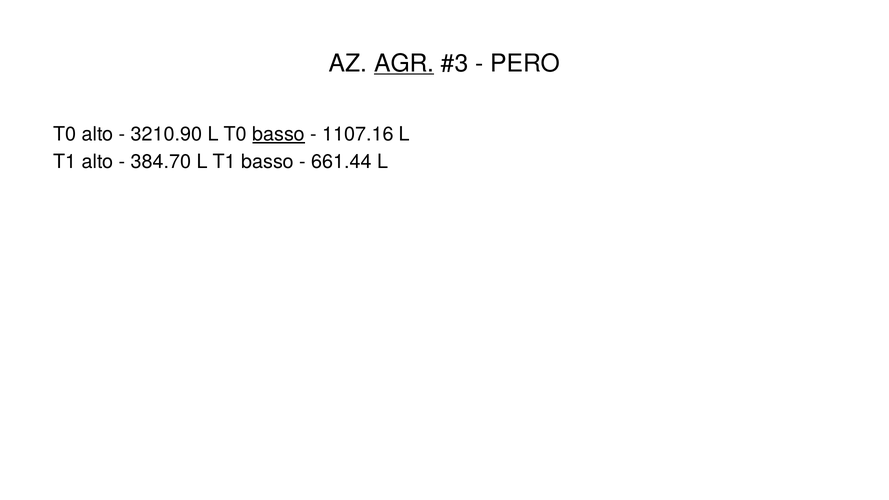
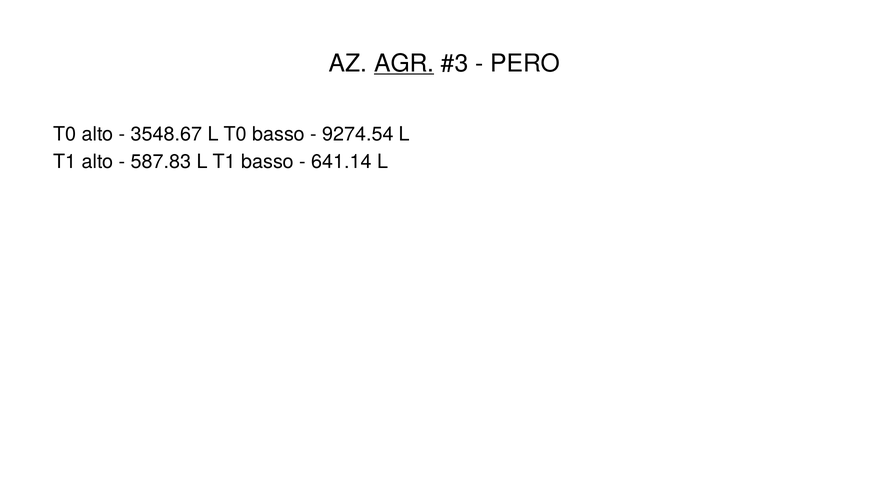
3210.90: 3210.90 -> 3548.67
basso at (279, 134) underline: present -> none
1107.16: 1107.16 -> 9274.54
384.70: 384.70 -> 587.83
661.44: 661.44 -> 641.14
